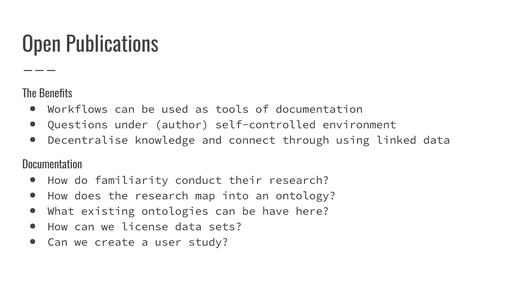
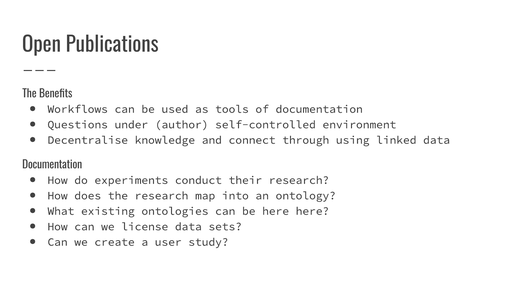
familiarity: familiarity -> experiments
be have: have -> here
